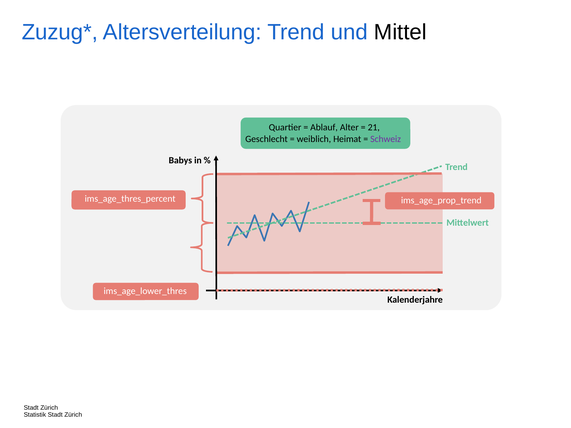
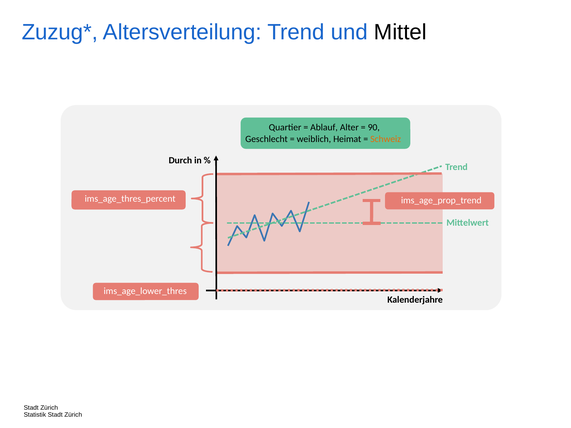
21: 21 -> 90
Schweiz colour: purple -> orange
Babys: Babys -> Durch
